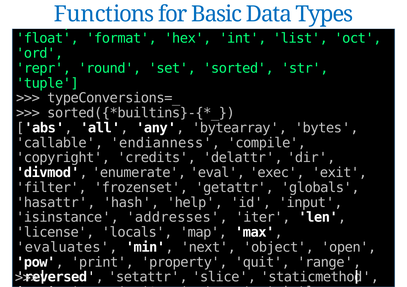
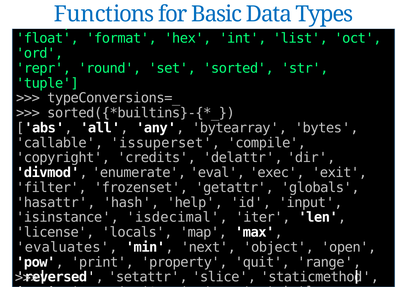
endianness: endianness -> issuperset
addresses: addresses -> isdecimal
